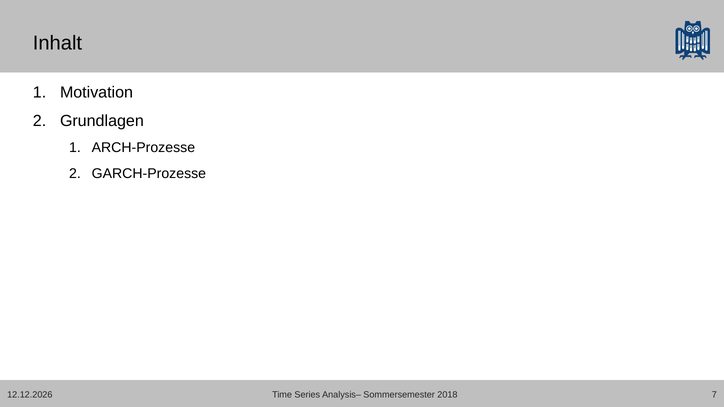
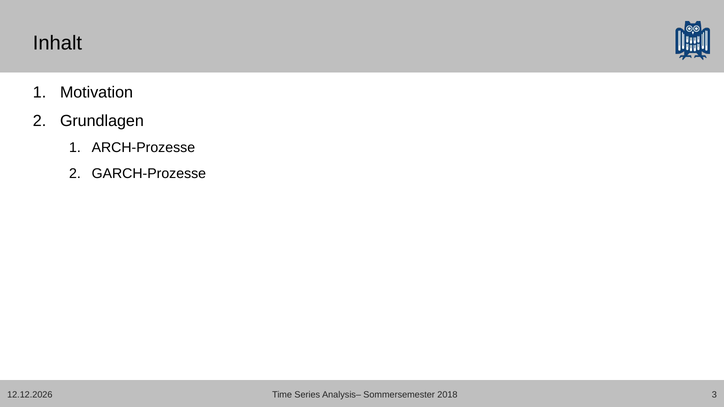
7: 7 -> 3
